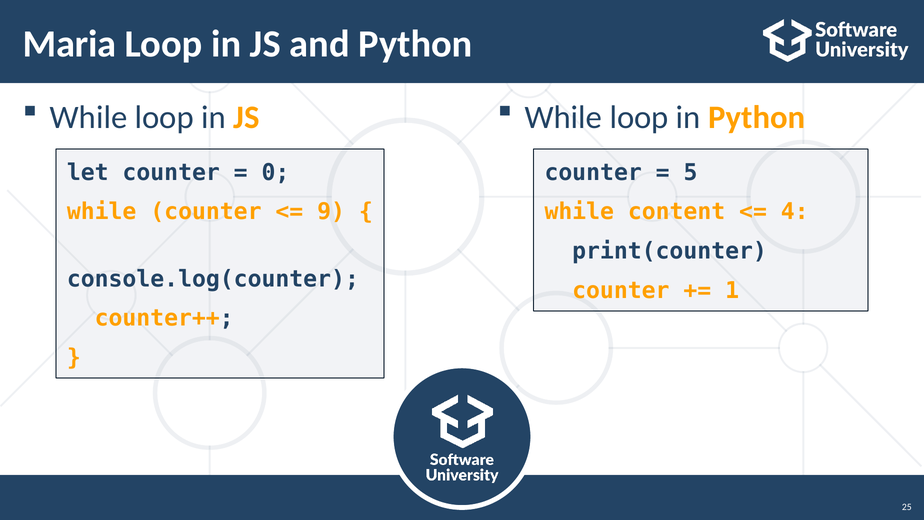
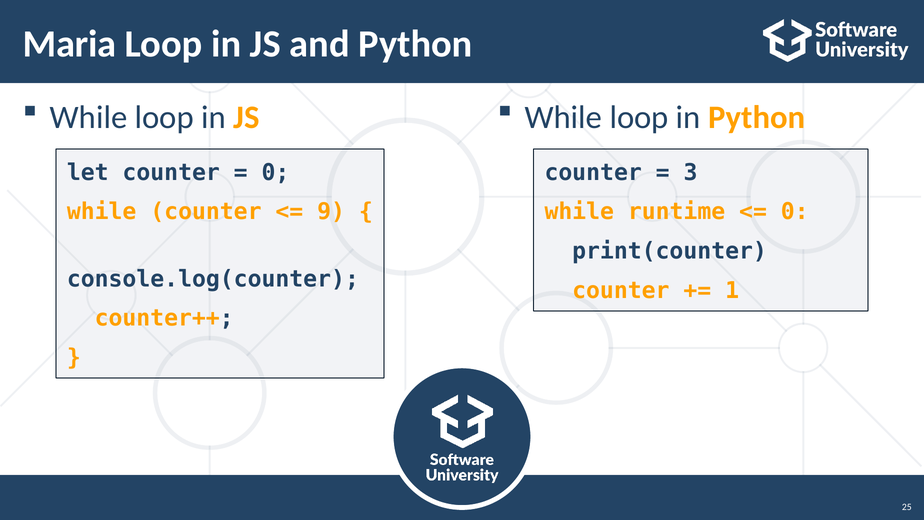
5: 5 -> 3
content: content -> runtime
4 at (795, 212): 4 -> 0
